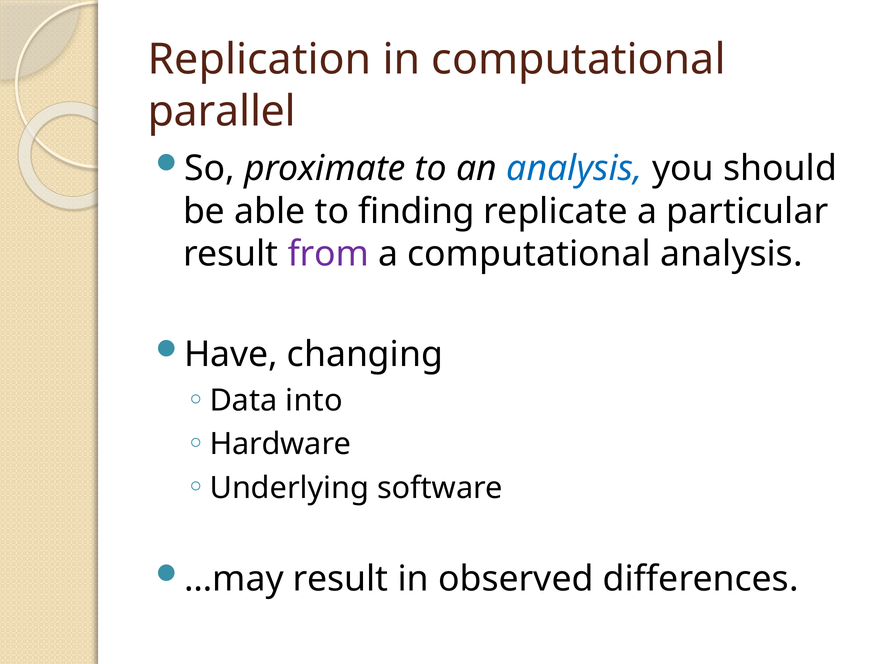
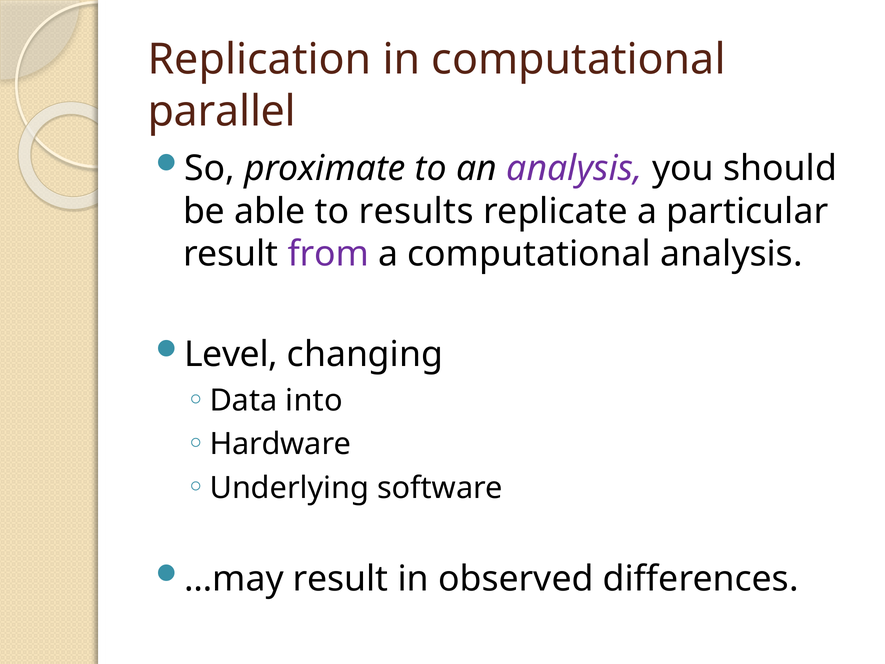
analysis at (574, 168) colour: blue -> purple
finding: finding -> results
Have: Have -> Level
